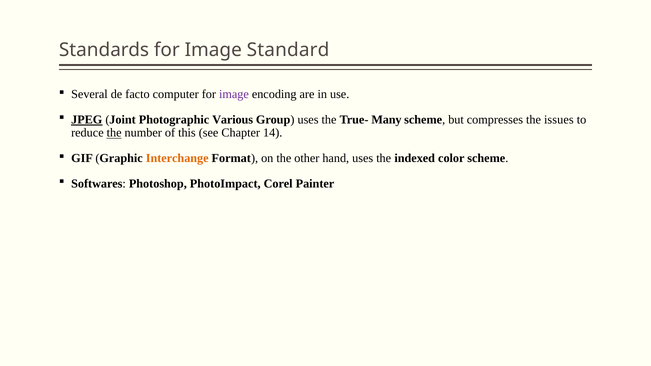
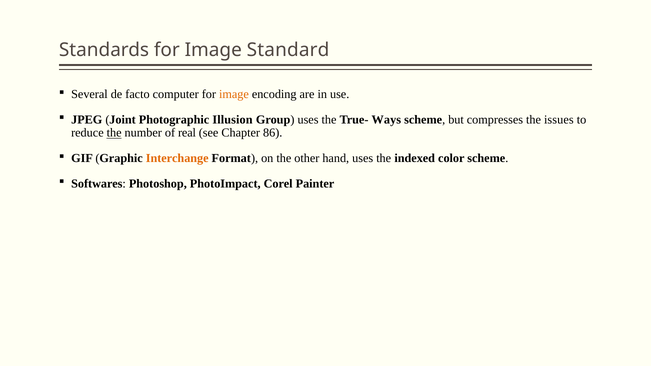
image at (234, 94) colour: purple -> orange
JPEG underline: present -> none
Various: Various -> Illusion
Many: Many -> Ways
this: this -> real
14: 14 -> 86
